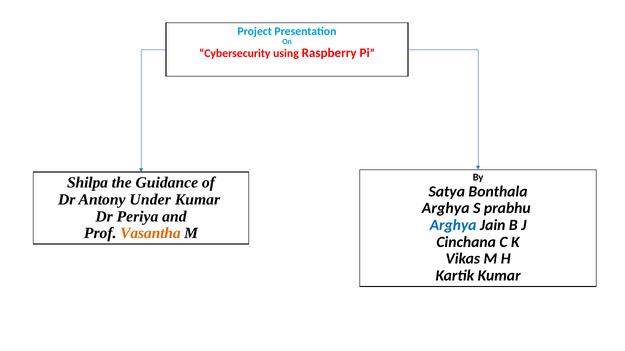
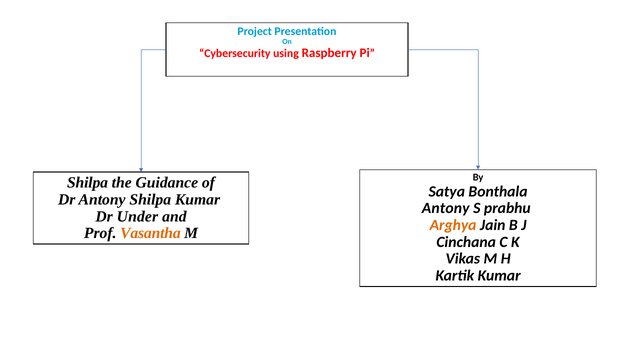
Antony Under: Under -> Shilpa
Arghya at (446, 209): Arghya -> Antony
Periya: Periya -> Under
Arghya at (453, 226) colour: blue -> orange
